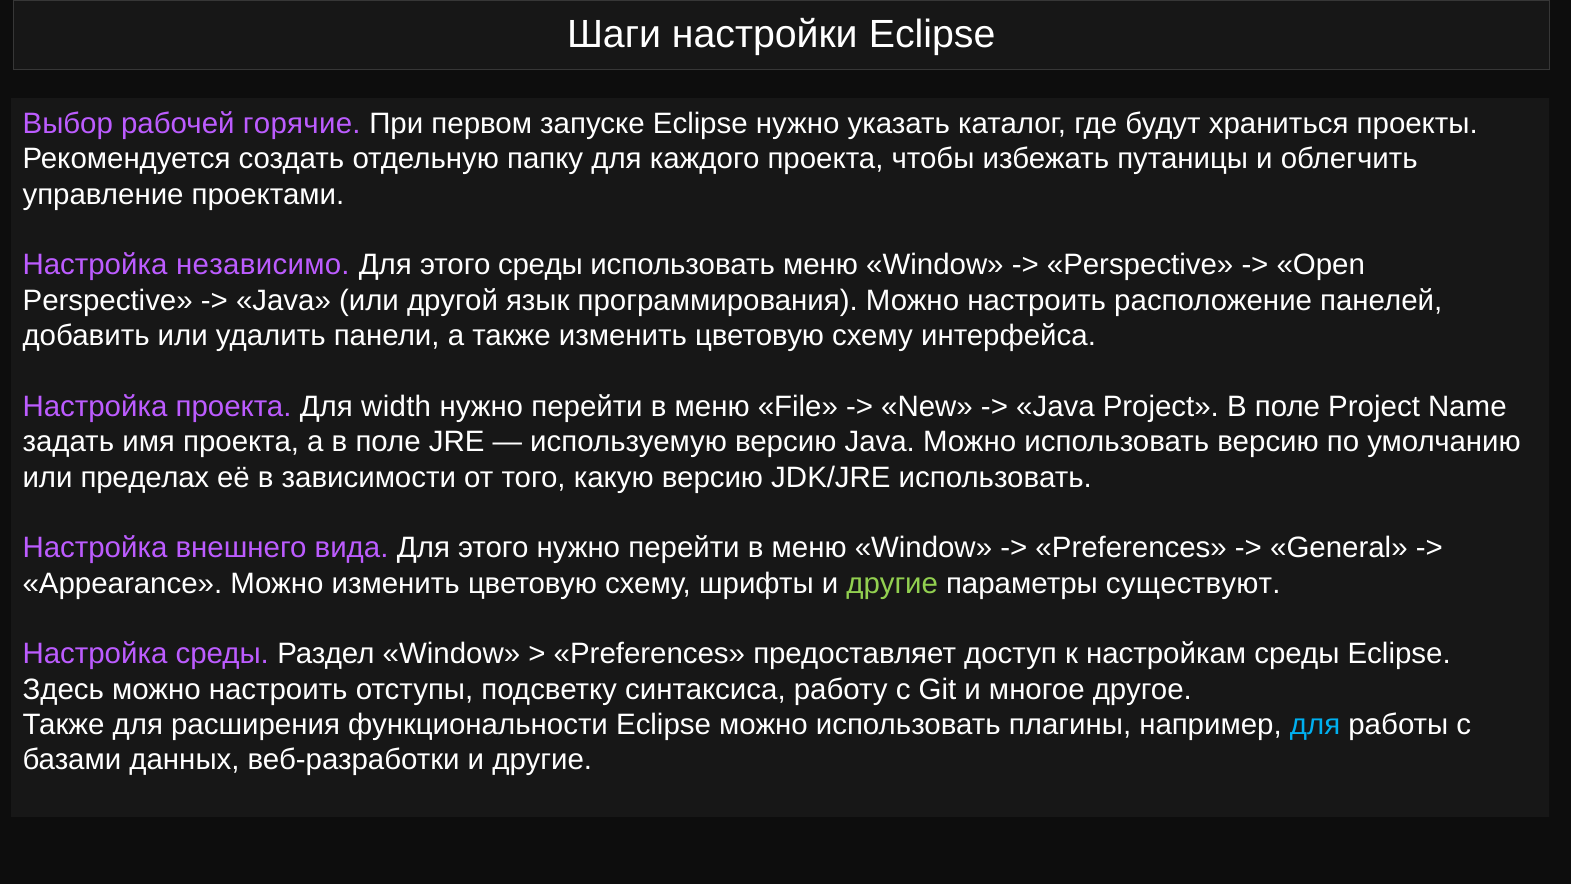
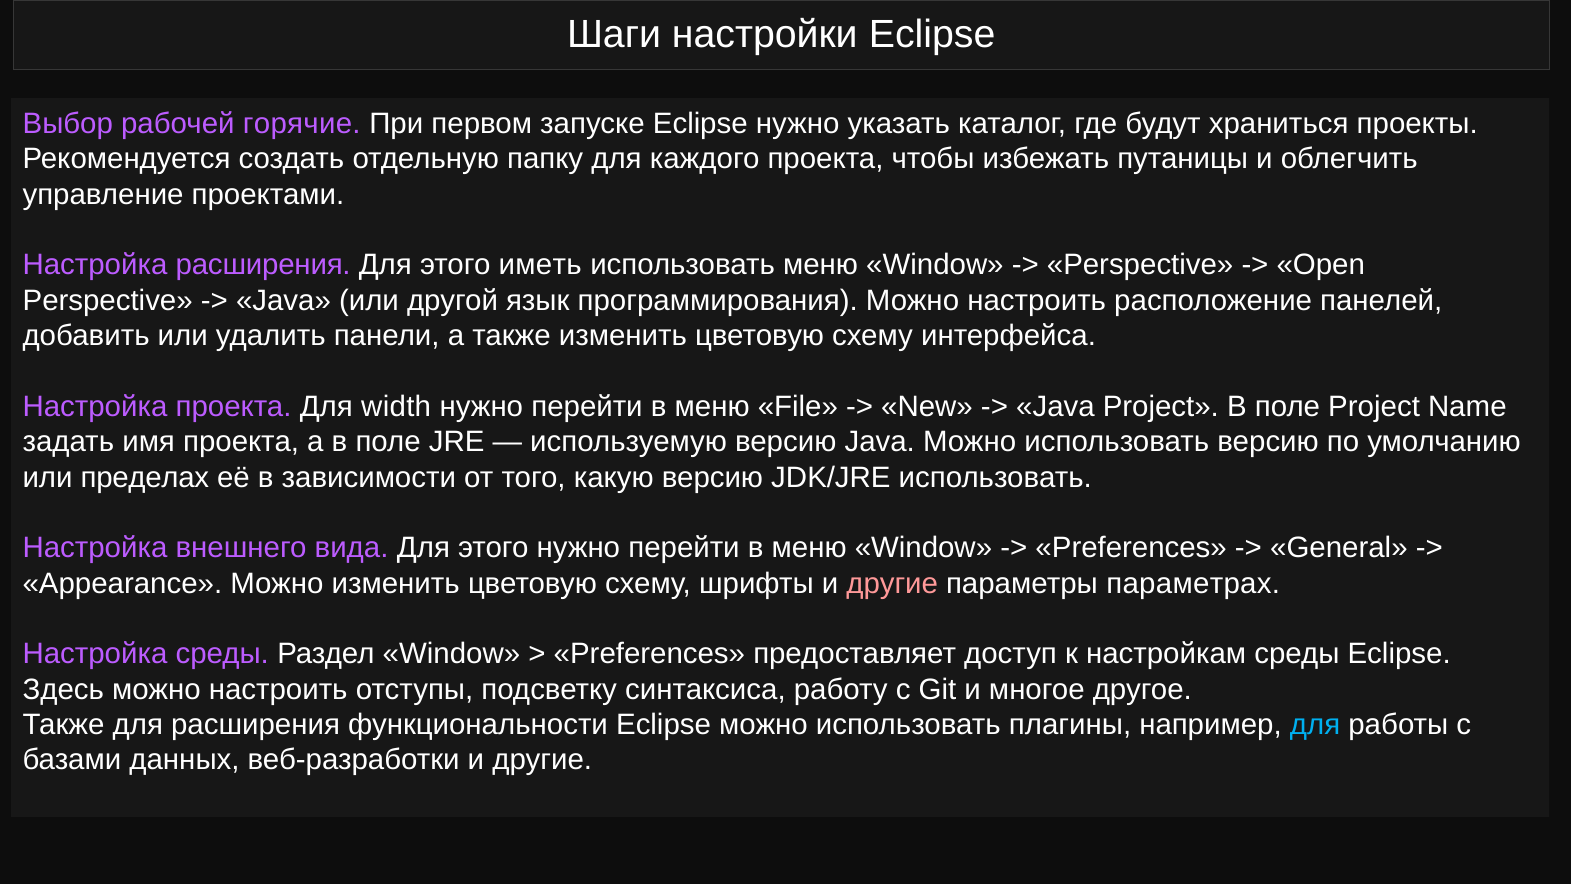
Настройка независимо: независимо -> расширения
этого среды: среды -> иметь
другие at (892, 583) colour: light green -> pink
существуют: существуют -> параметрах
